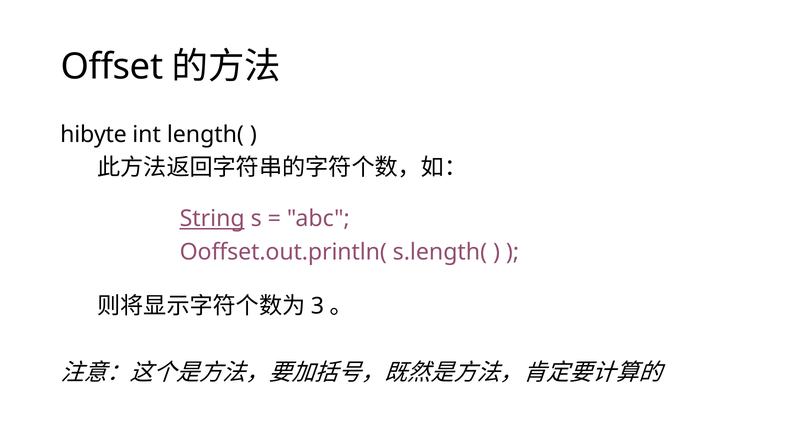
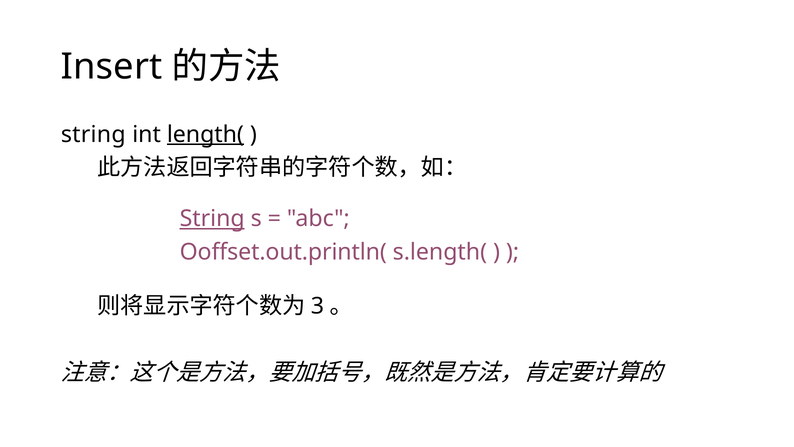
Offset: Offset -> Insert
hibyte at (93, 134): hibyte -> string
length( underline: none -> present
